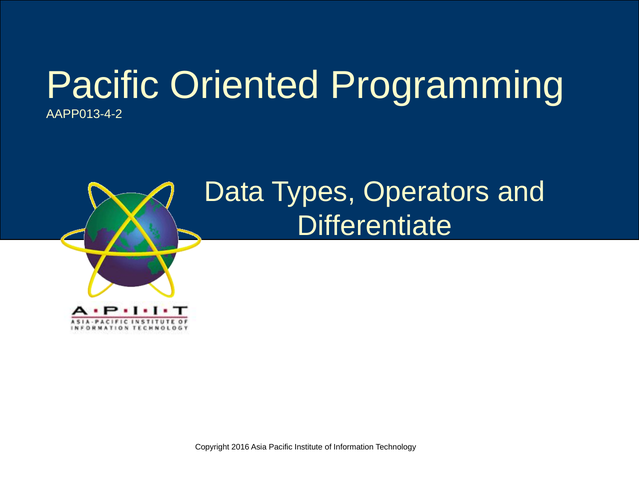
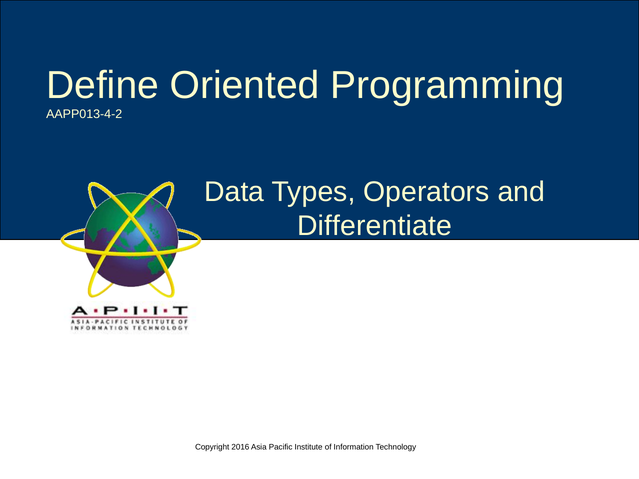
Pacific at (103, 85): Pacific -> Define
